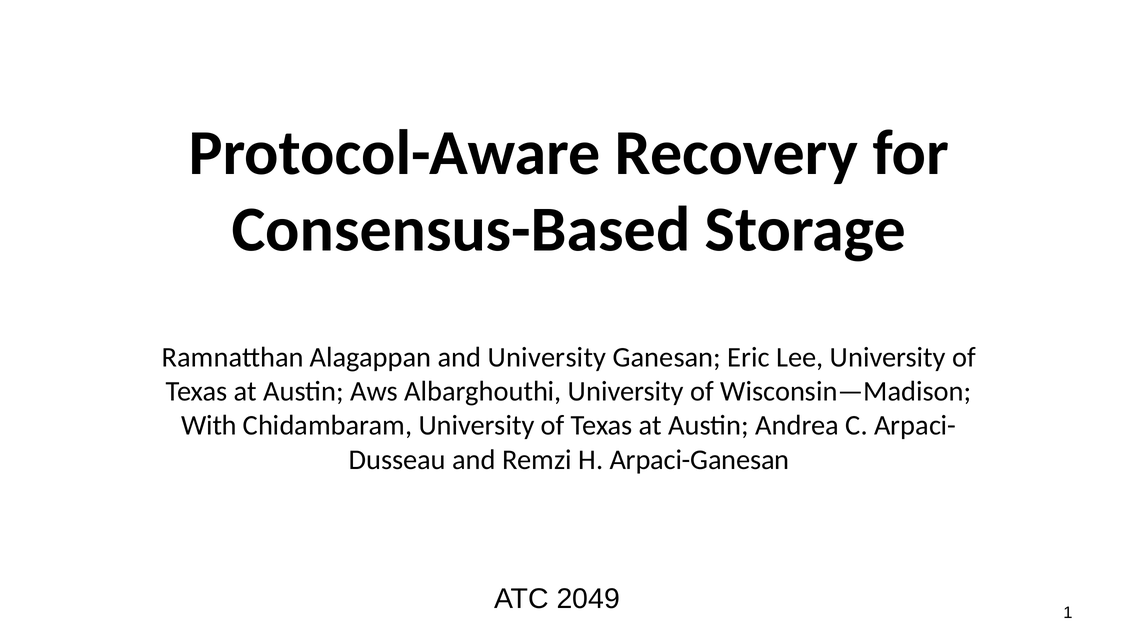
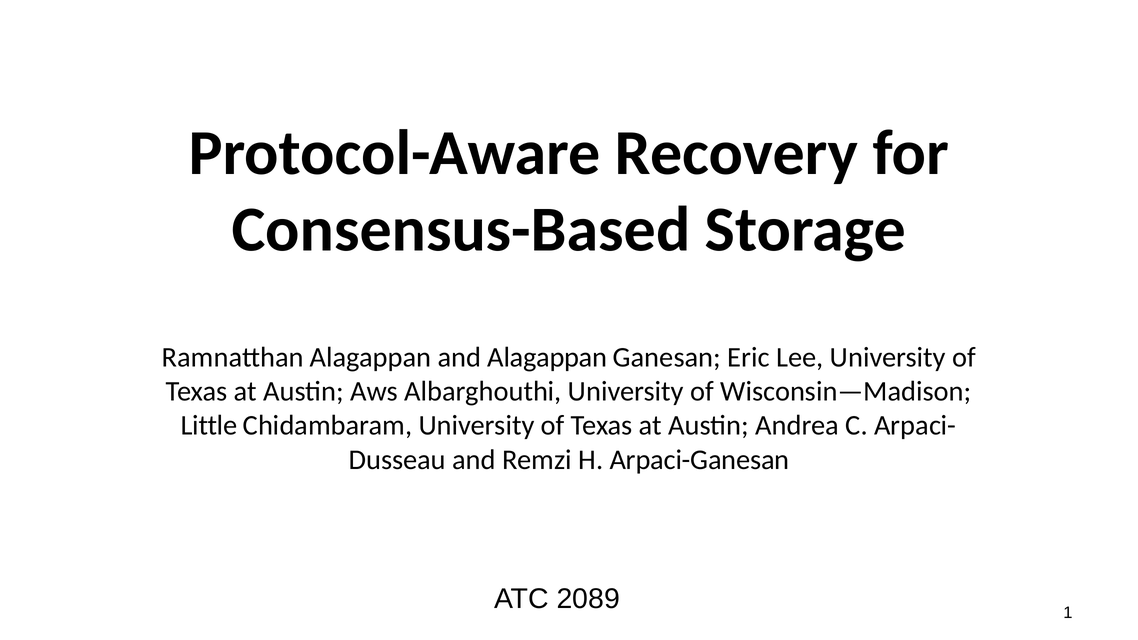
and University: University -> Alagappan
With: With -> Little
2049: 2049 -> 2089
